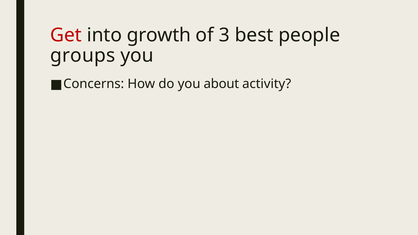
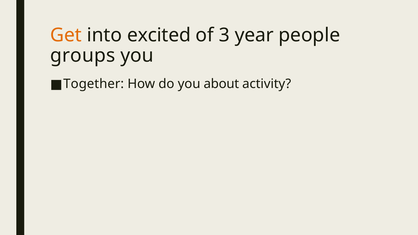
Get colour: red -> orange
growth: growth -> excited
best: best -> year
Concerns: Concerns -> Together
